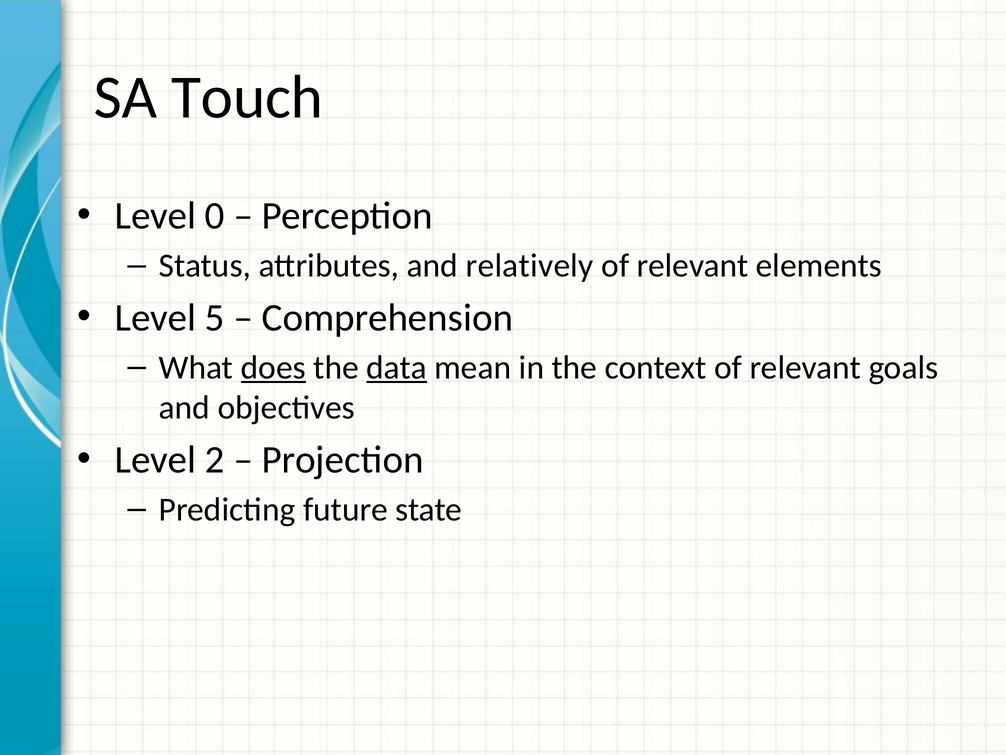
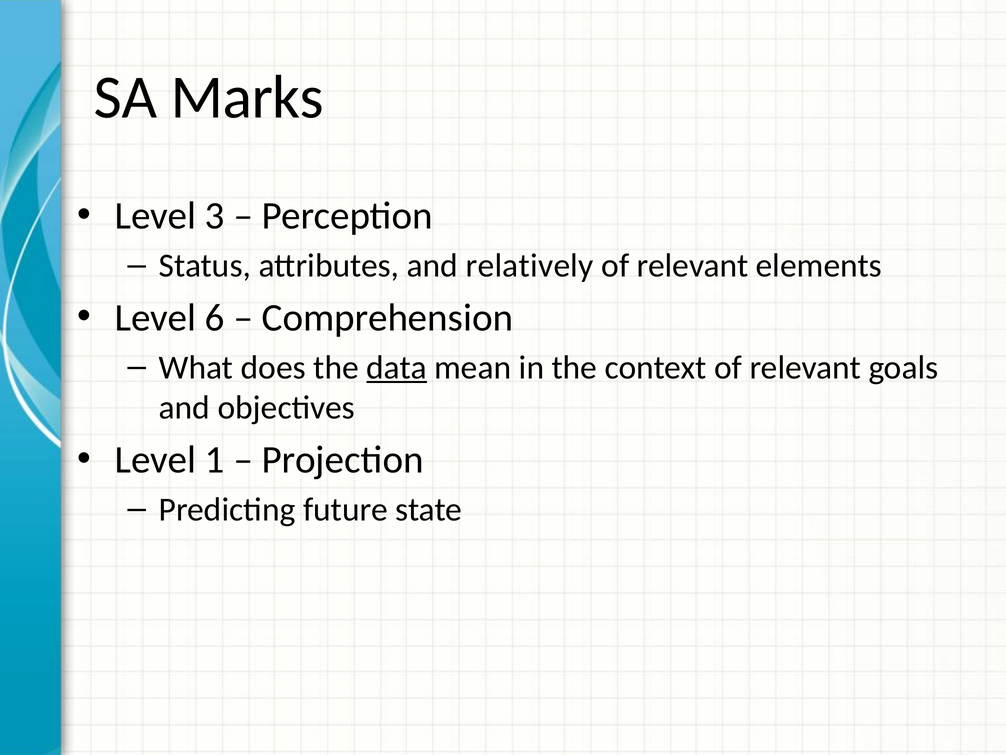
Touch: Touch -> Marks
0: 0 -> 3
5: 5 -> 6
does underline: present -> none
2: 2 -> 1
